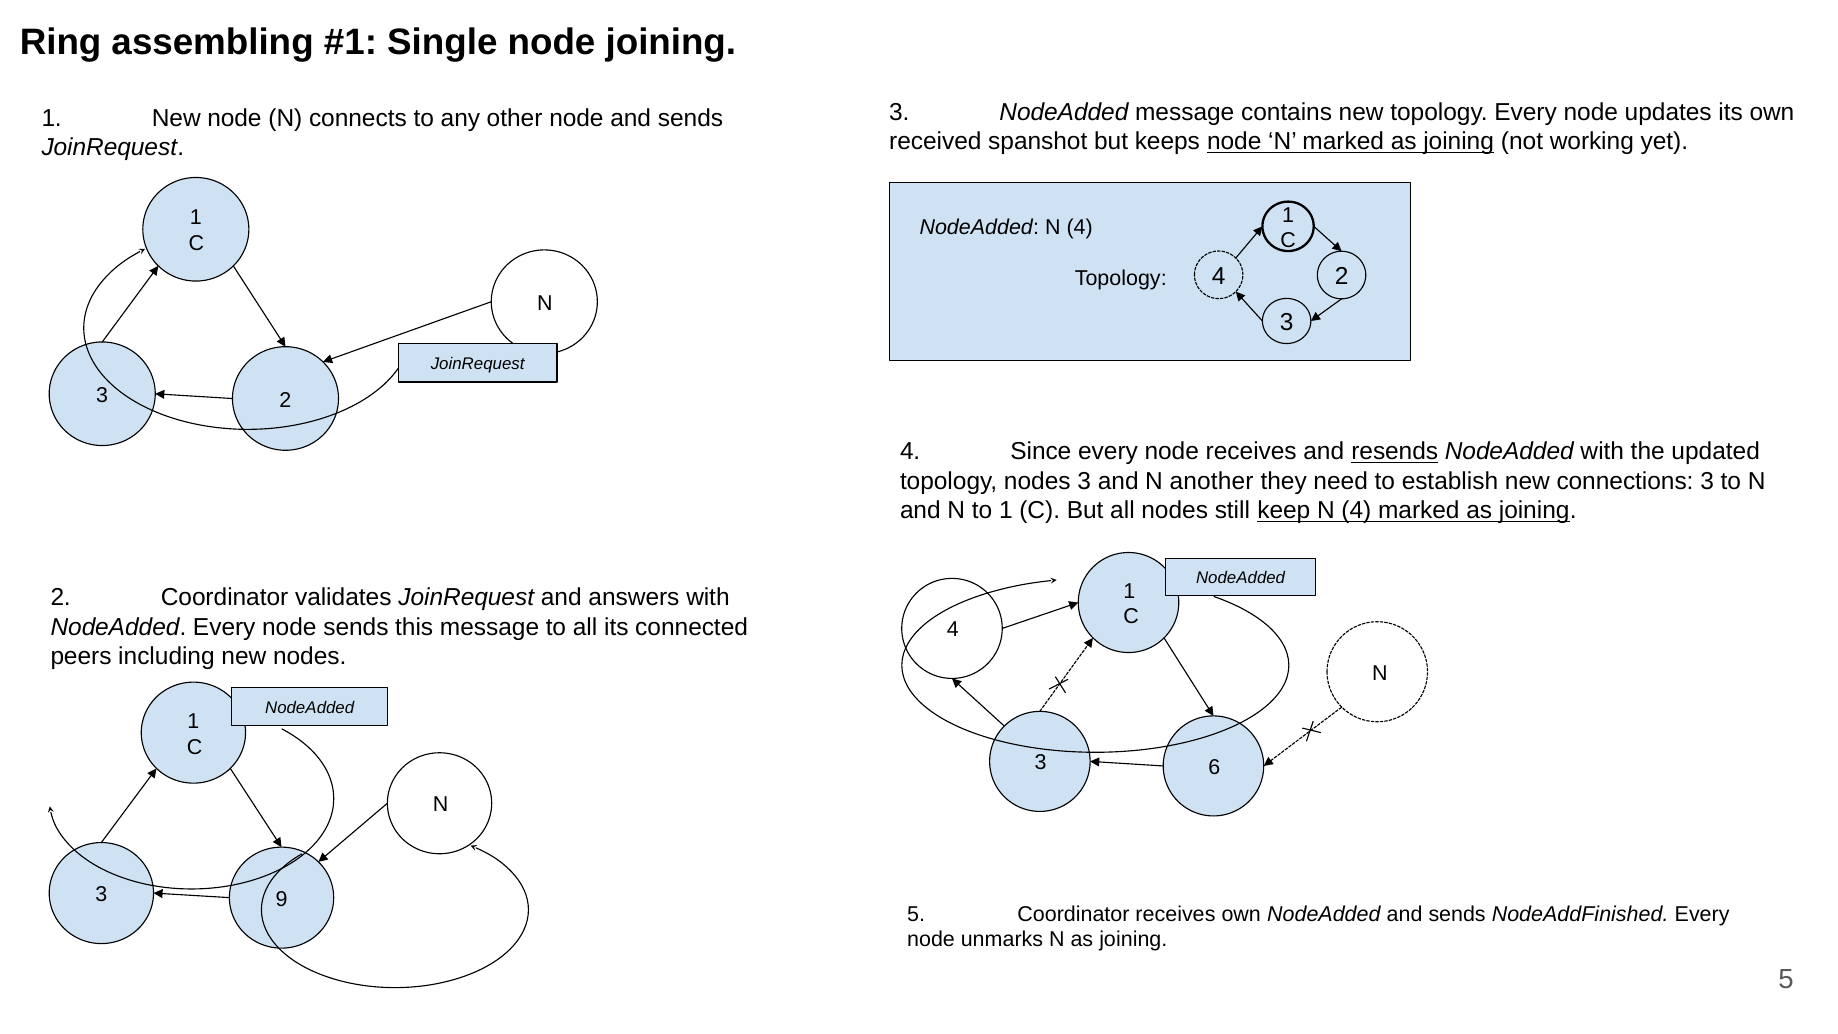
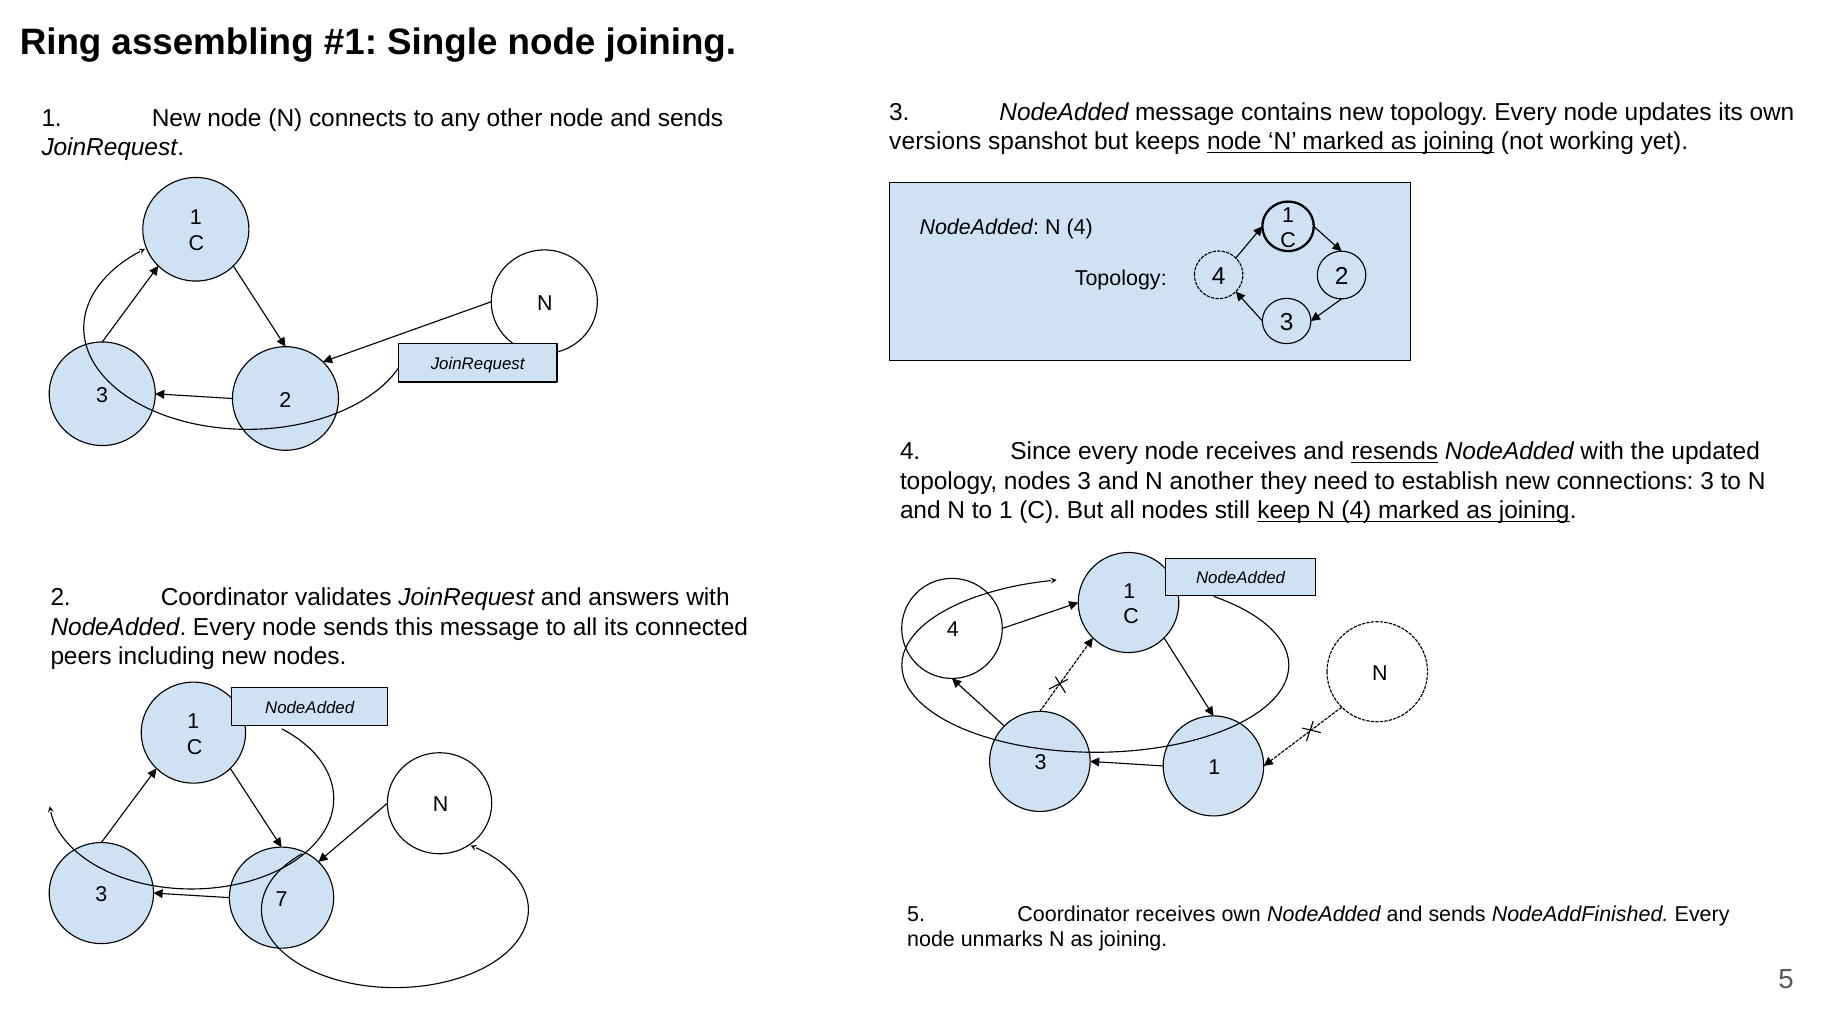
received: received -> versions
3 6: 6 -> 1
9: 9 -> 7
